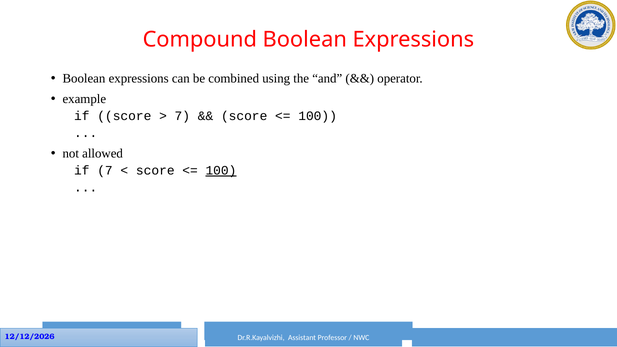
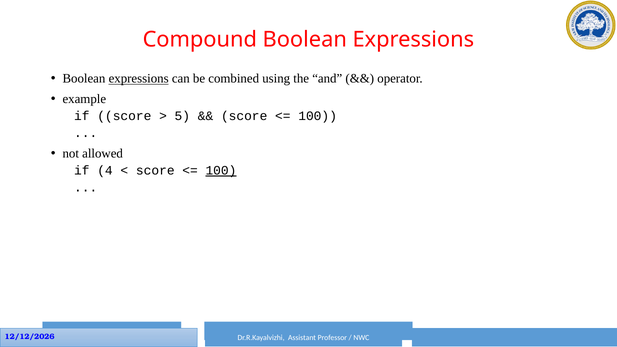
expressions at (139, 79) underline: none -> present
7 at (182, 116): 7 -> 5
if 7: 7 -> 4
